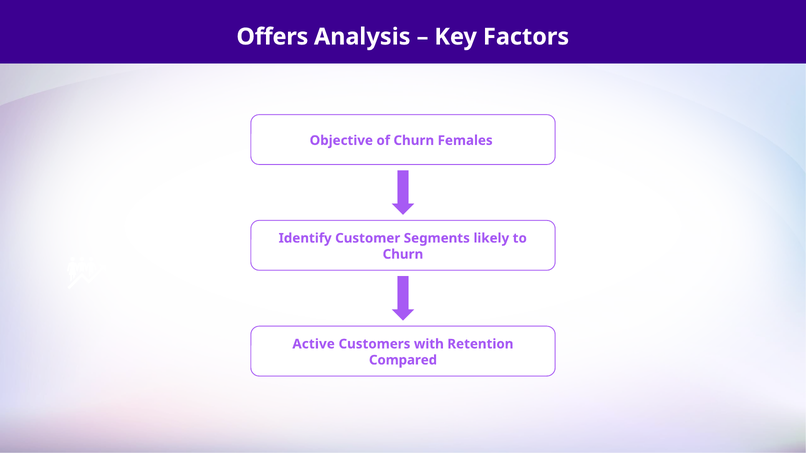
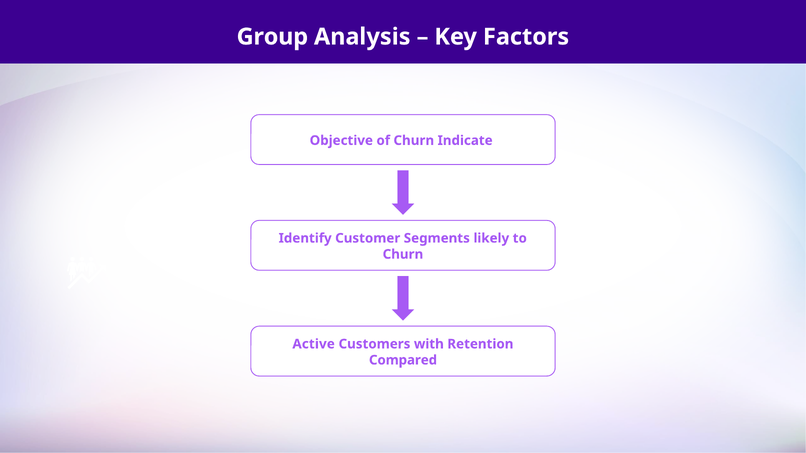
Offers: Offers -> Group
Females: Females -> Indicate
